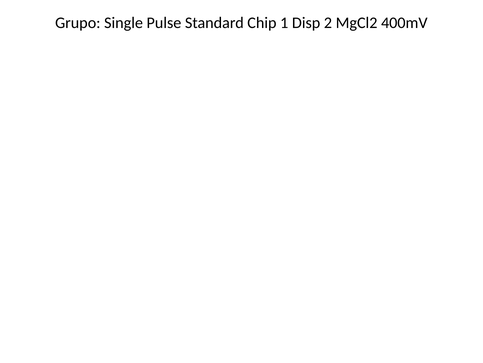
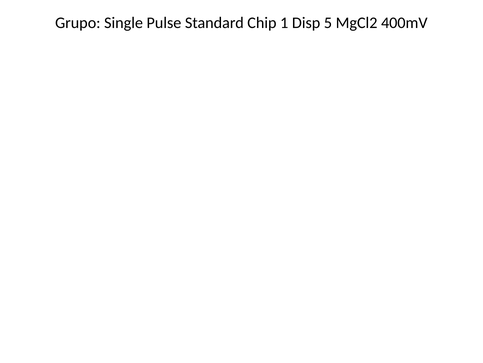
2: 2 -> 5
